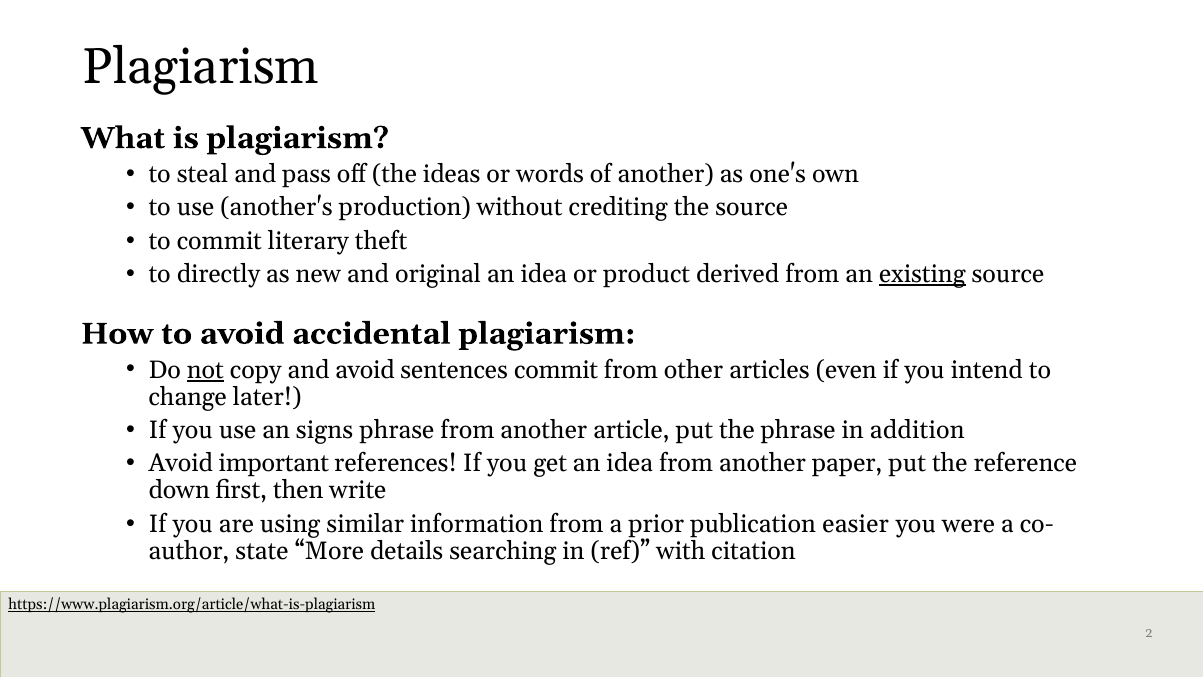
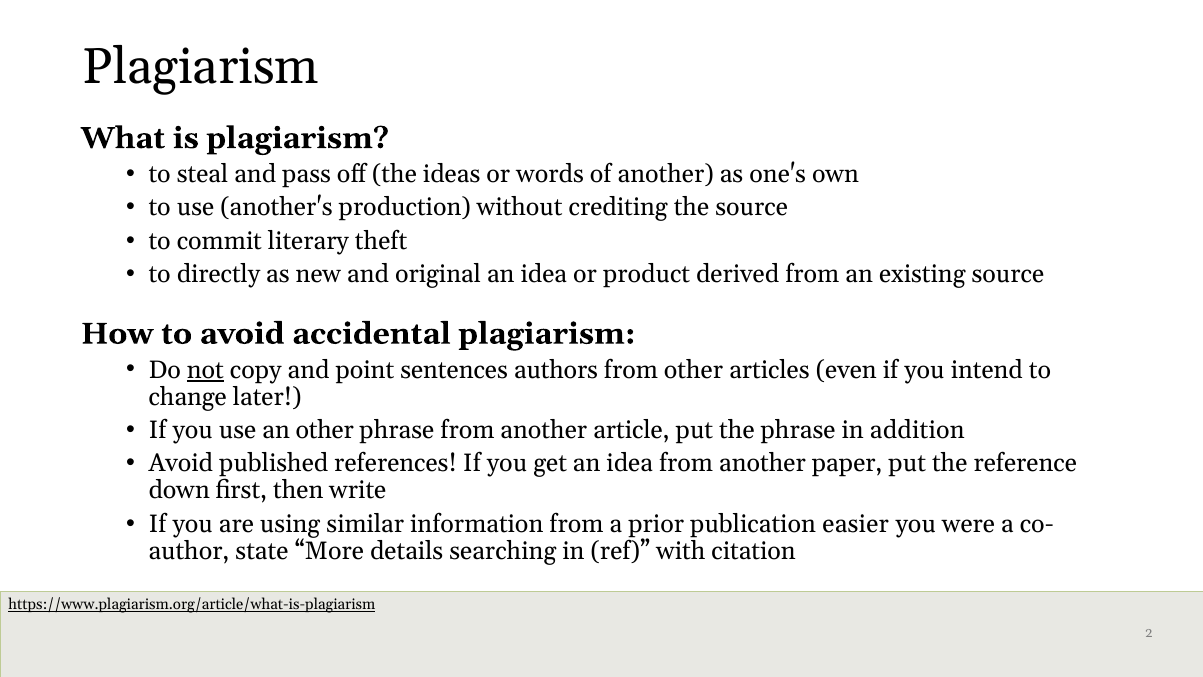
existing underline: present -> none
and avoid: avoid -> point
sentences commit: commit -> authors
an signs: signs -> other
important: important -> published
